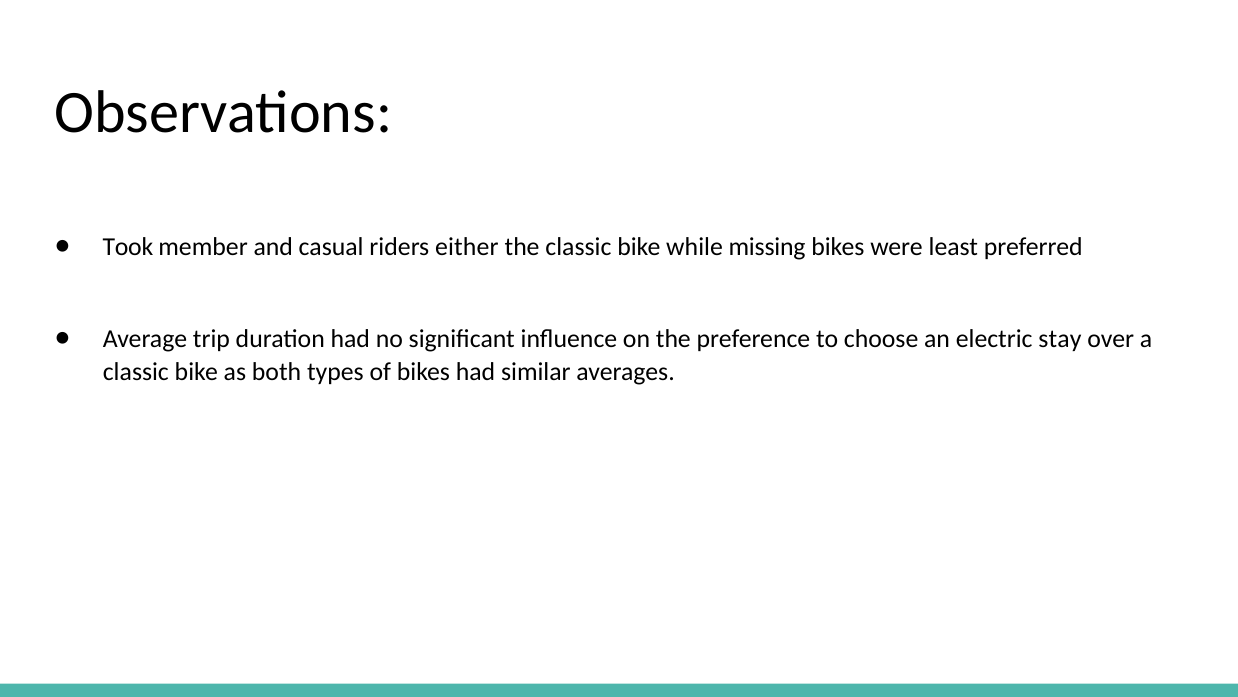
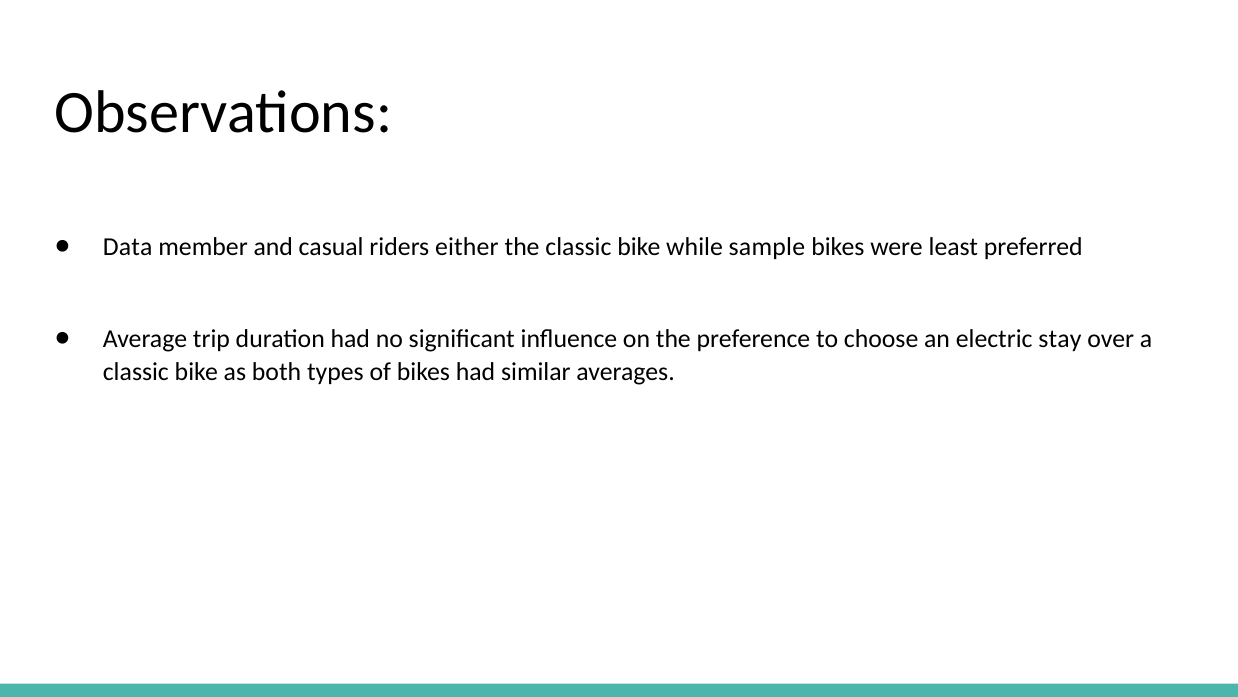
Took: Took -> Data
missing: missing -> sample
